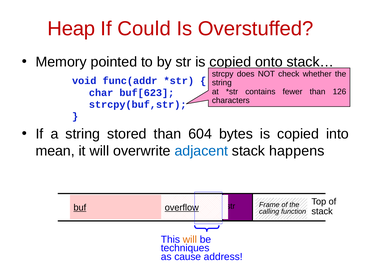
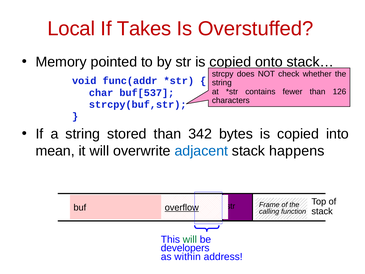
Heap: Heap -> Local
Could: Could -> Takes
buf[623: buf[623 -> buf[537
604: 604 -> 342
buf underline: present -> none
will at (190, 239) colour: orange -> green
techniques: techniques -> developers
cause: cause -> within
